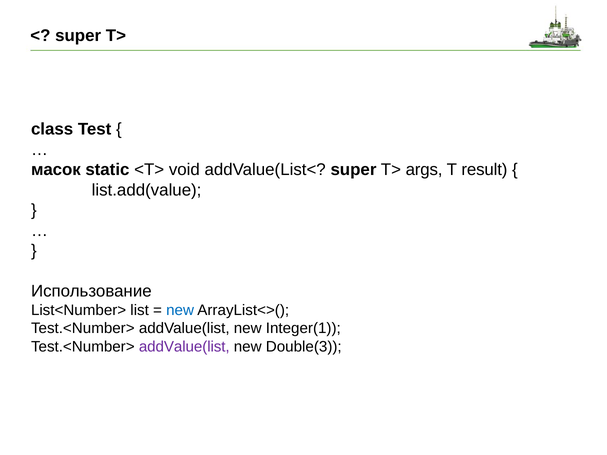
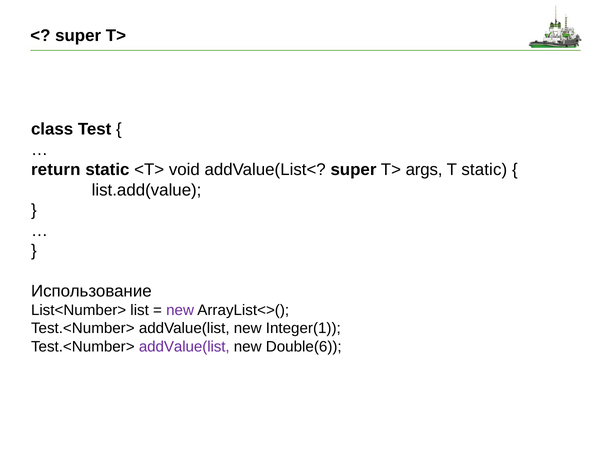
масок: масок -> return
T result: result -> static
new at (180, 310) colour: blue -> purple
Double(3: Double(3 -> Double(6
